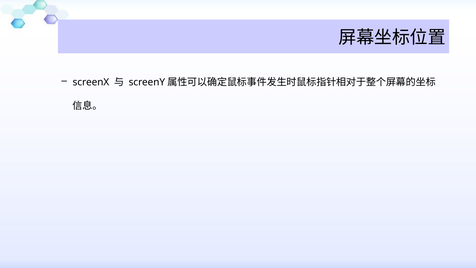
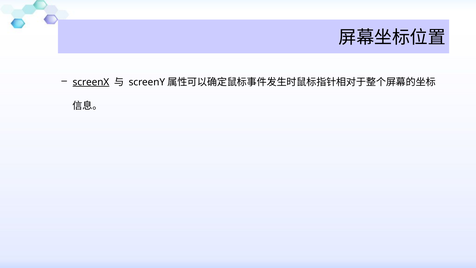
screenX underline: none -> present
